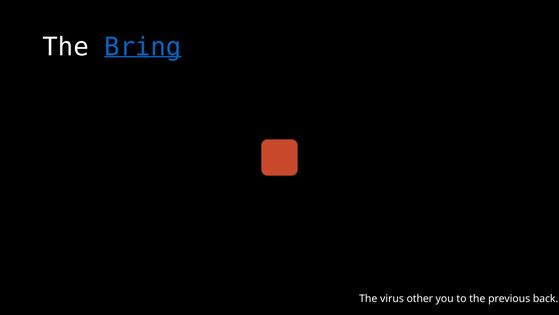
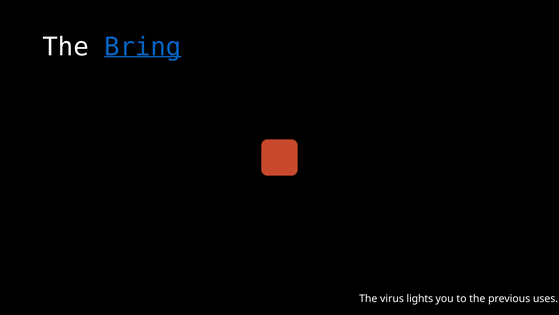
other: other -> lights
back: back -> uses
